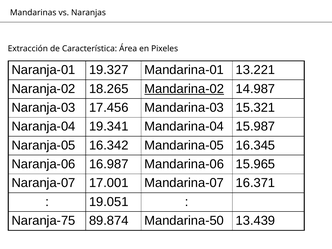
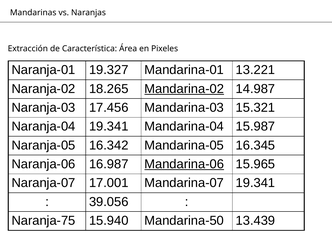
Mandarina-06 underline: none -> present
Mandarina-07 16.371: 16.371 -> 19.341
19.051: 19.051 -> 39.056
89.874: 89.874 -> 15.940
